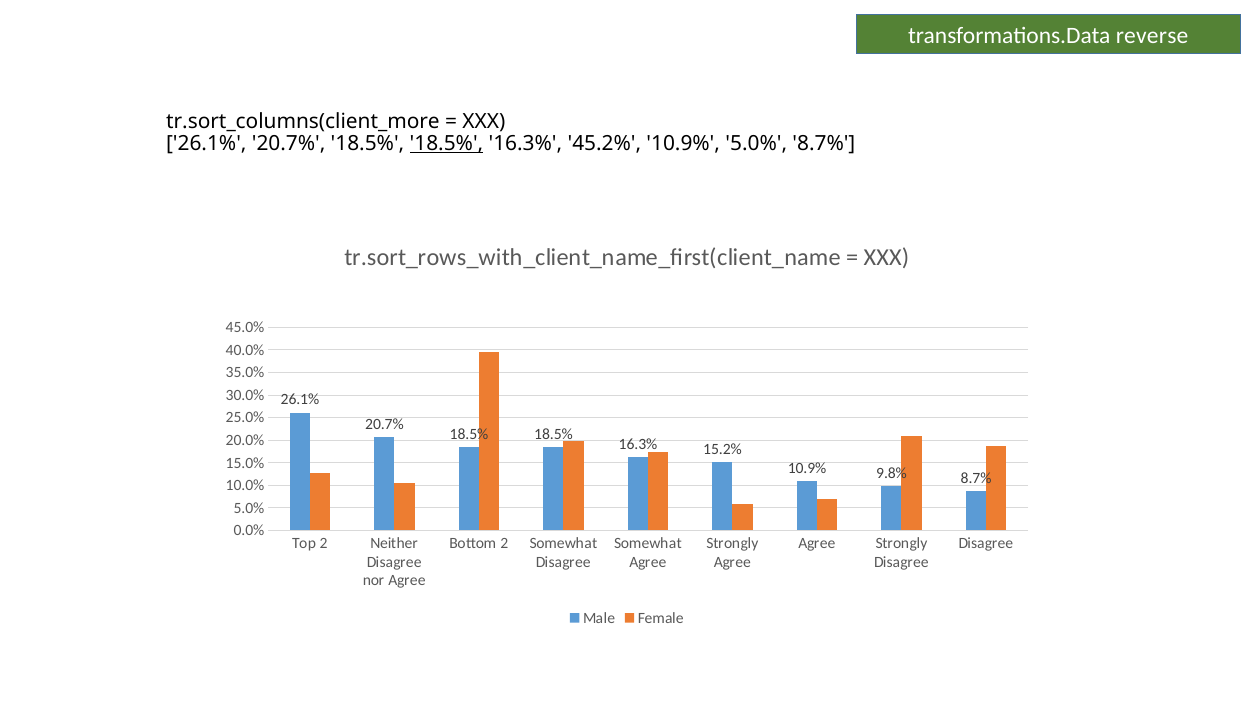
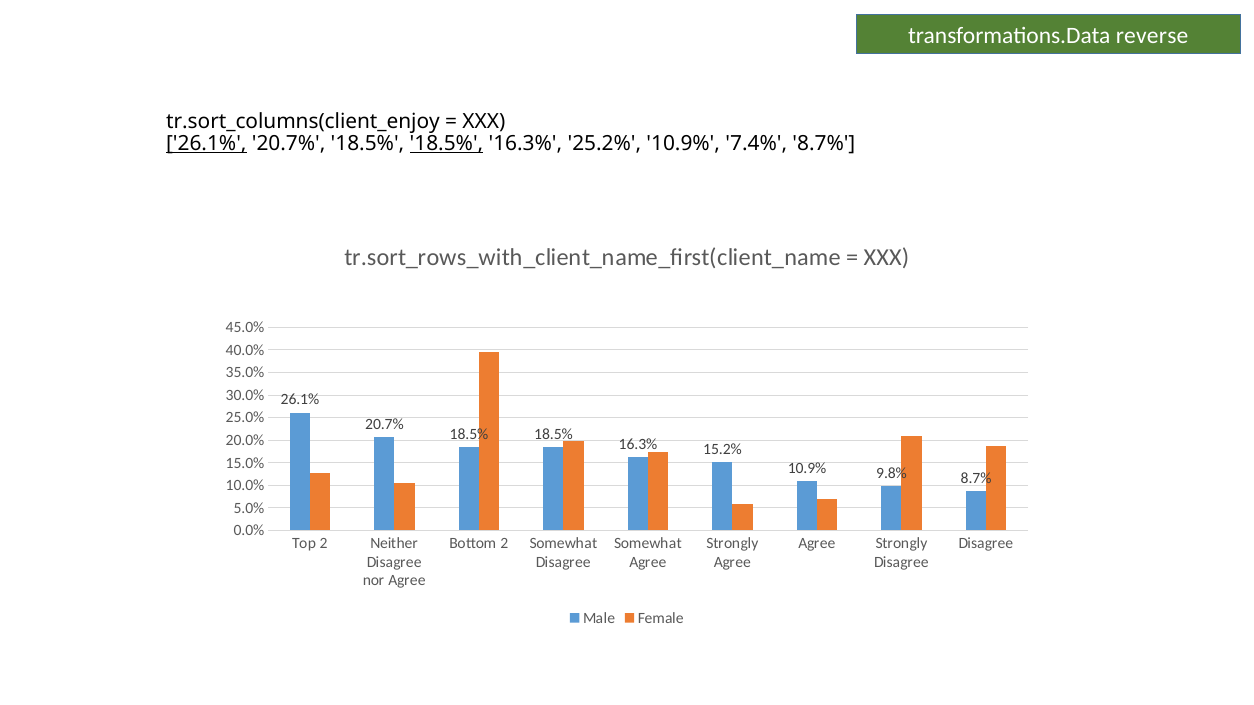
tr.sort_columns(client_more: tr.sort_columns(client_more -> tr.sort_columns(client_enjoy
26.1% at (206, 144) underline: none -> present
45.2%: 45.2% -> 25.2%
10.9% 5.0%: 5.0% -> 7.4%
